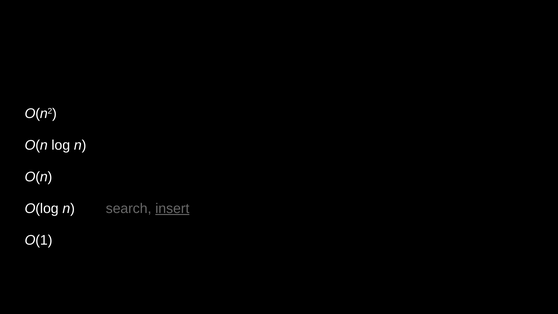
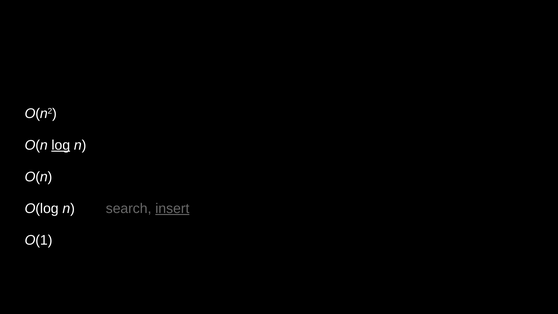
log underline: none -> present
